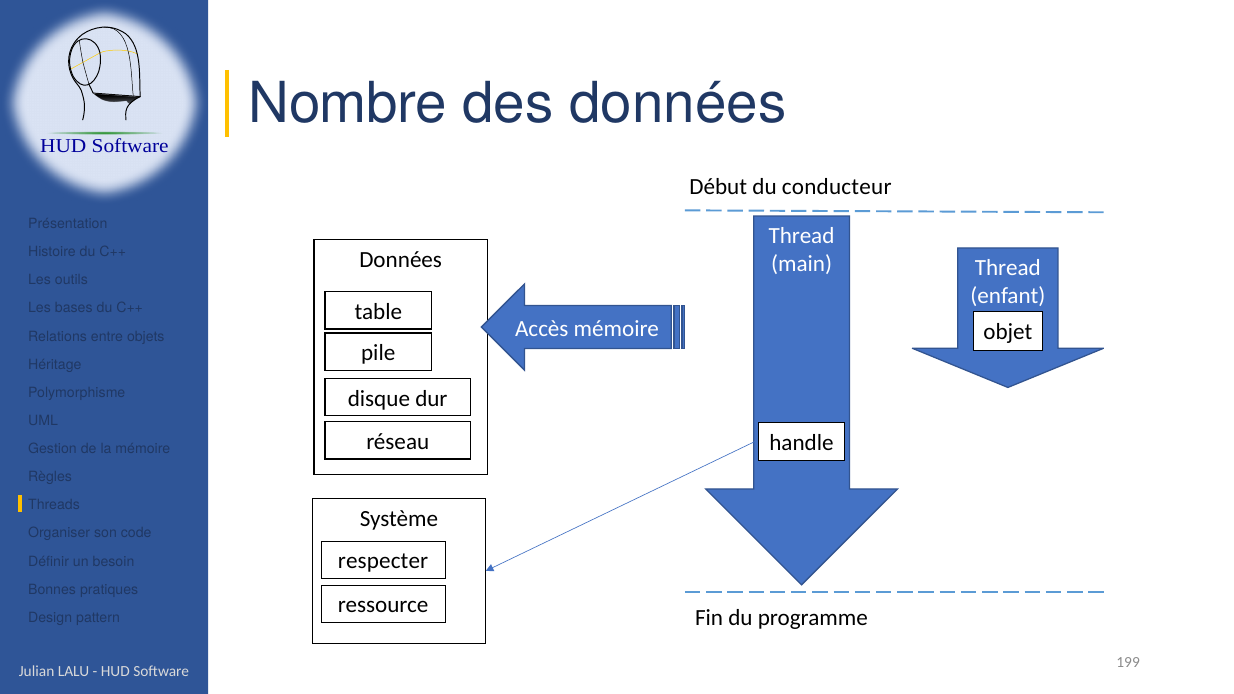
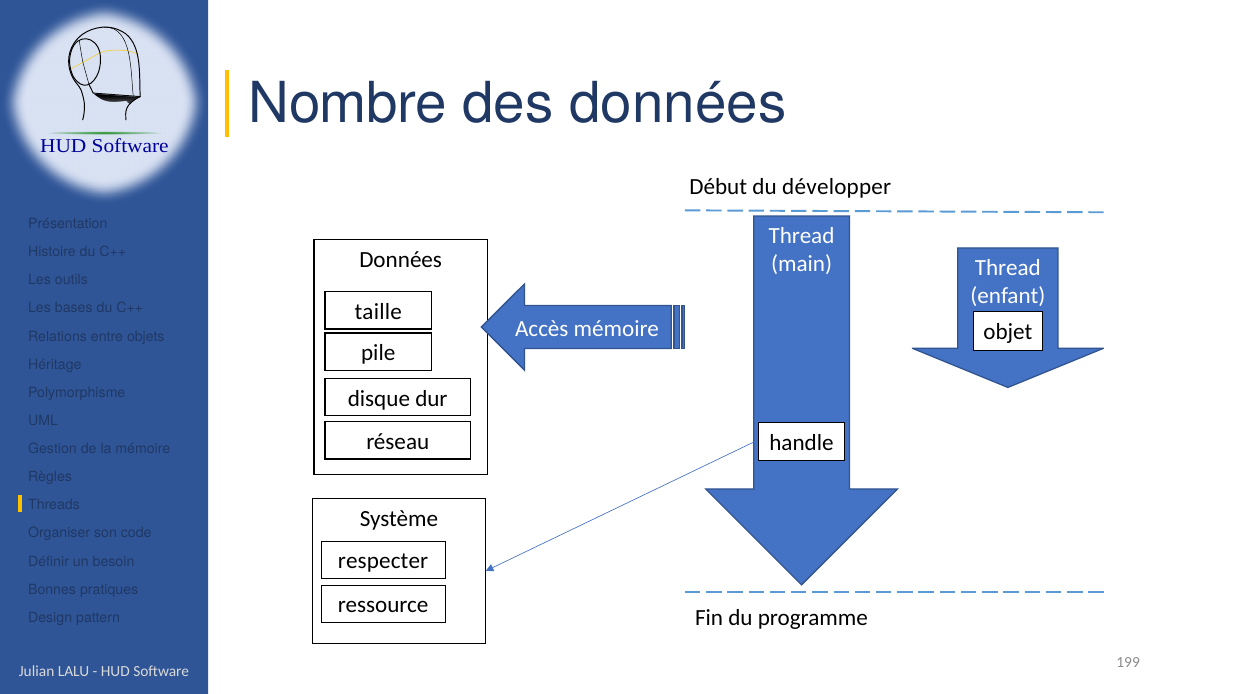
conducteur: conducteur -> développer
table: table -> taille
